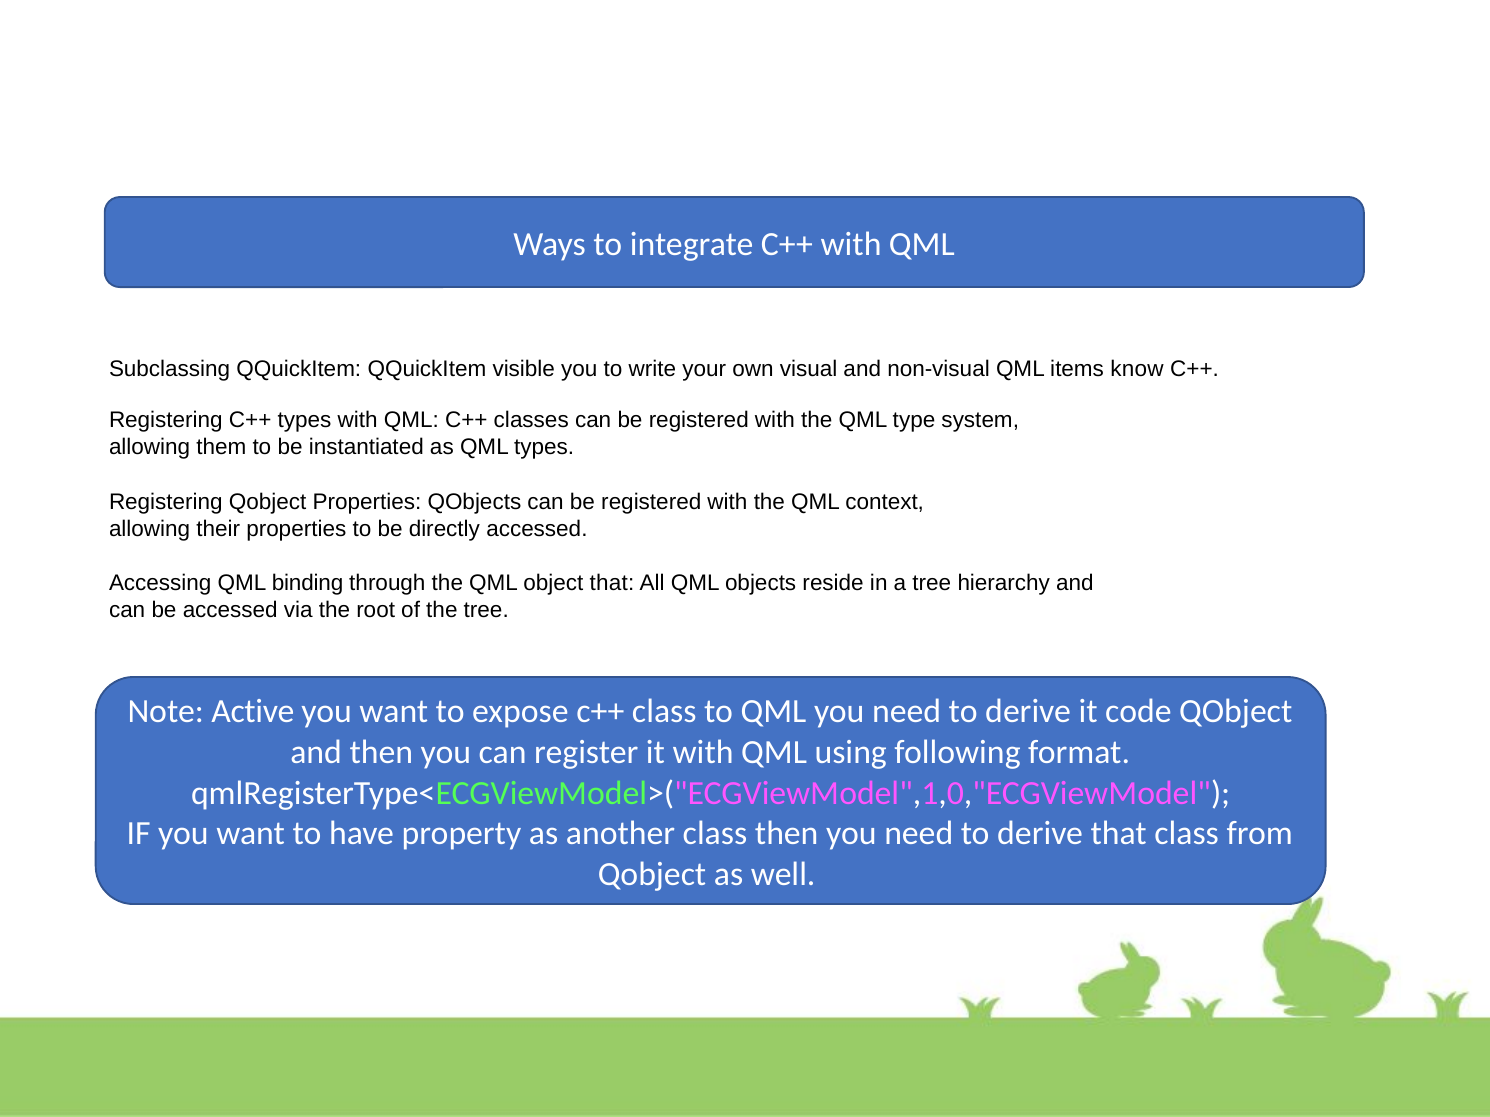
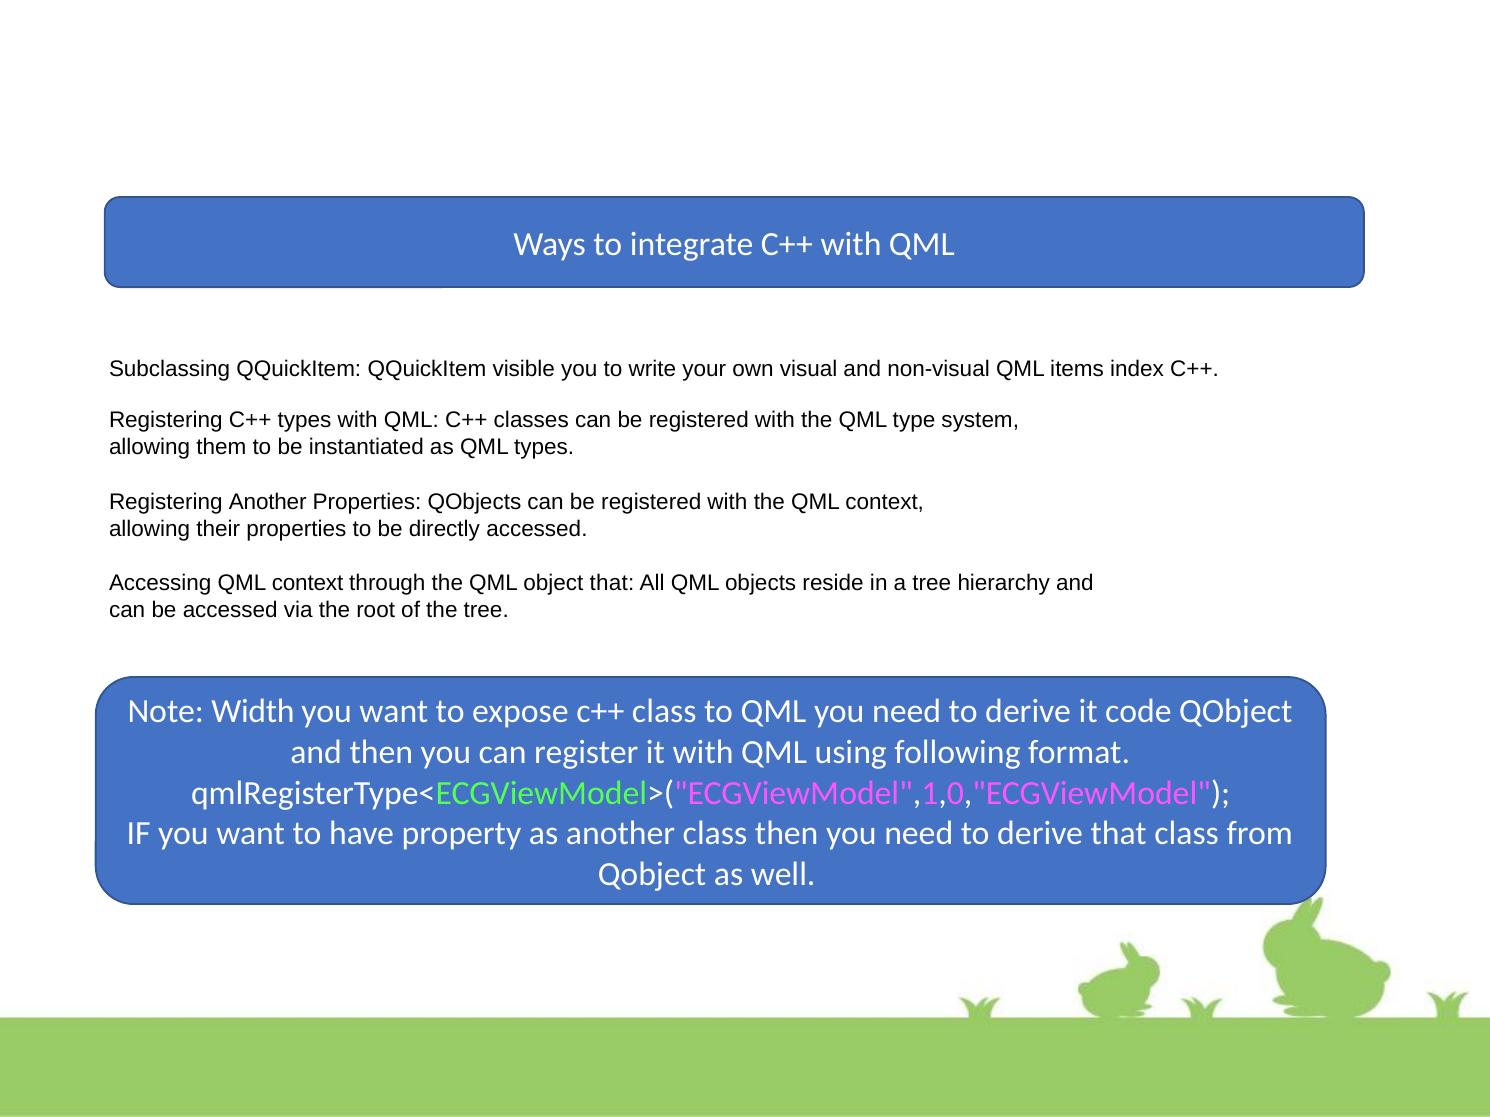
know: know -> index
Registering Qobject: Qobject -> Another
Accessing QML binding: binding -> context
Active: Active -> Width
